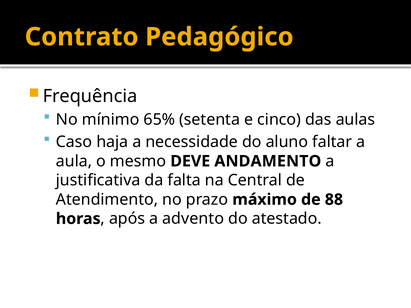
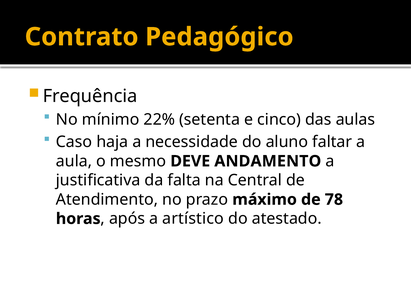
65%: 65% -> 22%
88: 88 -> 78
advento: advento -> artístico
